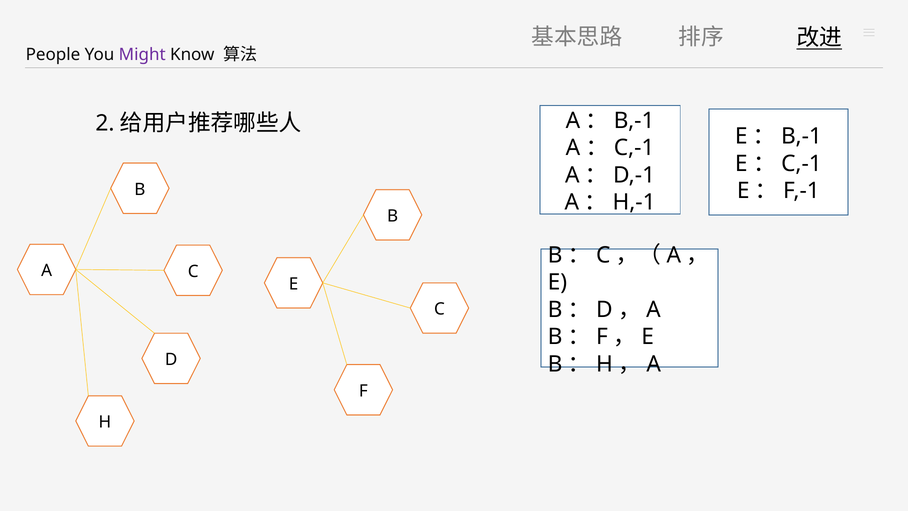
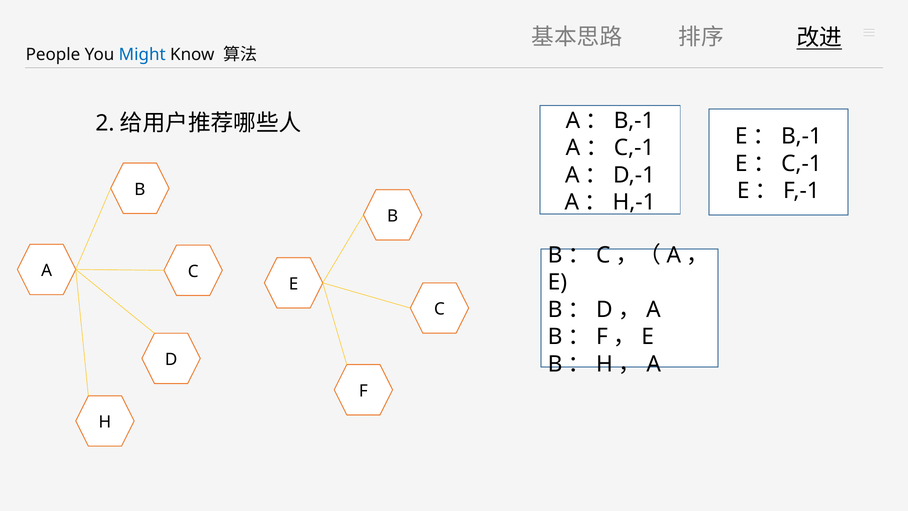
Might colour: purple -> blue
